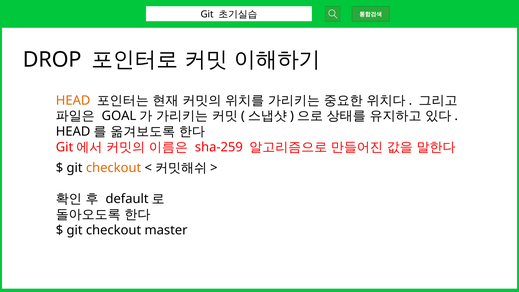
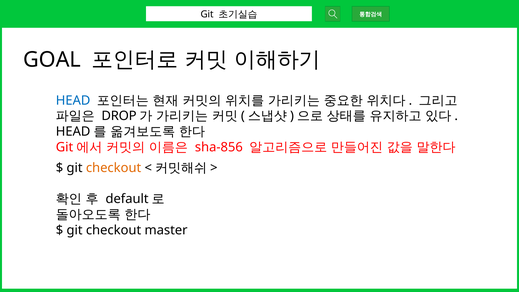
DROP: DROP -> GOAL
HEAD at (73, 100) colour: orange -> blue
GOAL: GOAL -> DROP
sha-259: sha-259 -> sha-856
